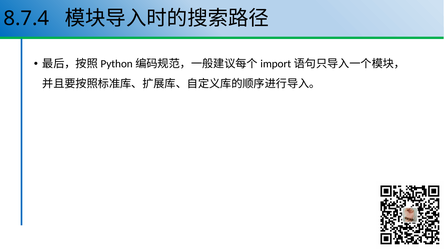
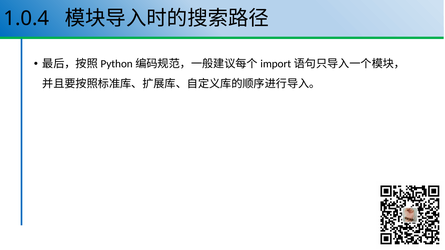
8.7.4: 8.7.4 -> 1.0.4
